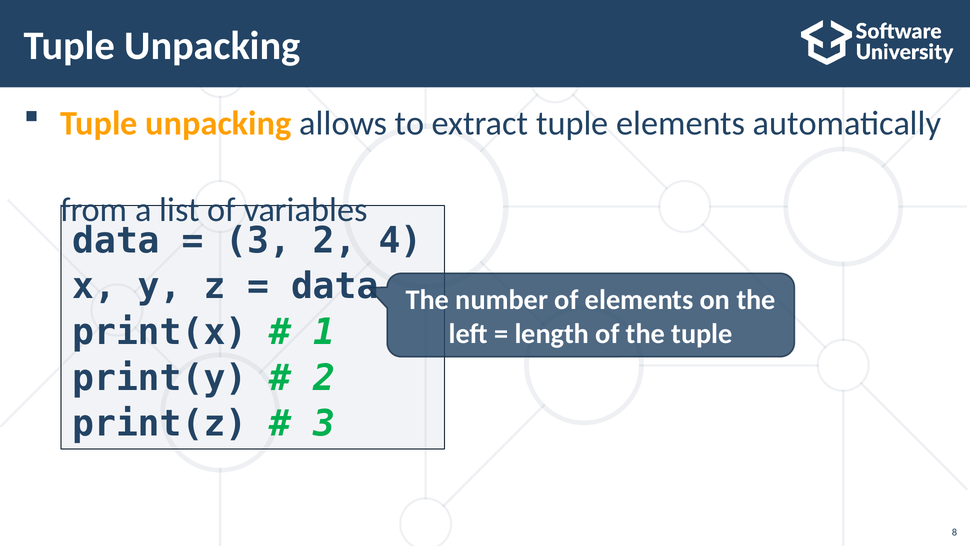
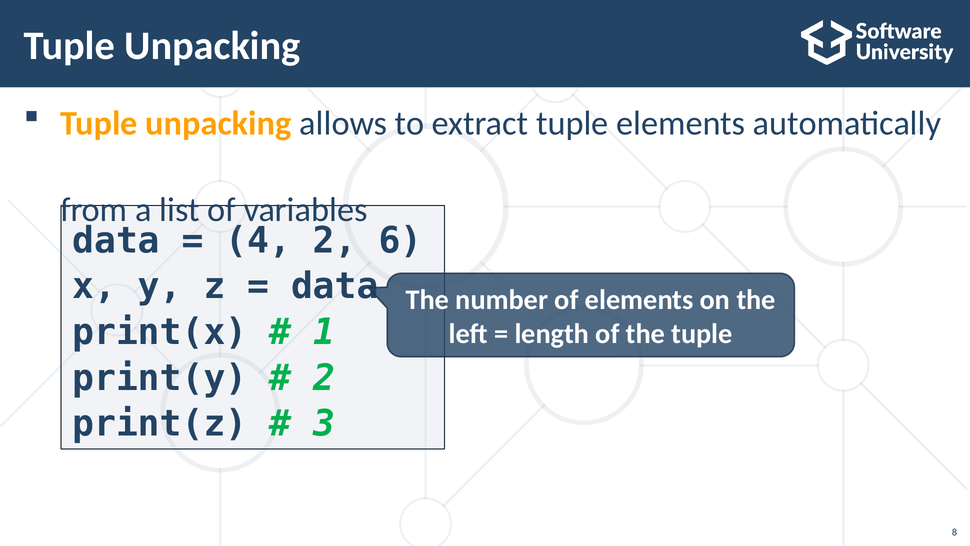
3 at (258, 240): 3 -> 4
4: 4 -> 6
